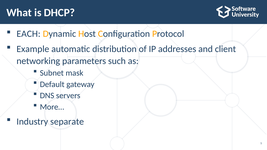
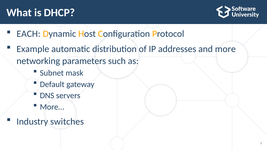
client: client -> more
separate: separate -> switches
